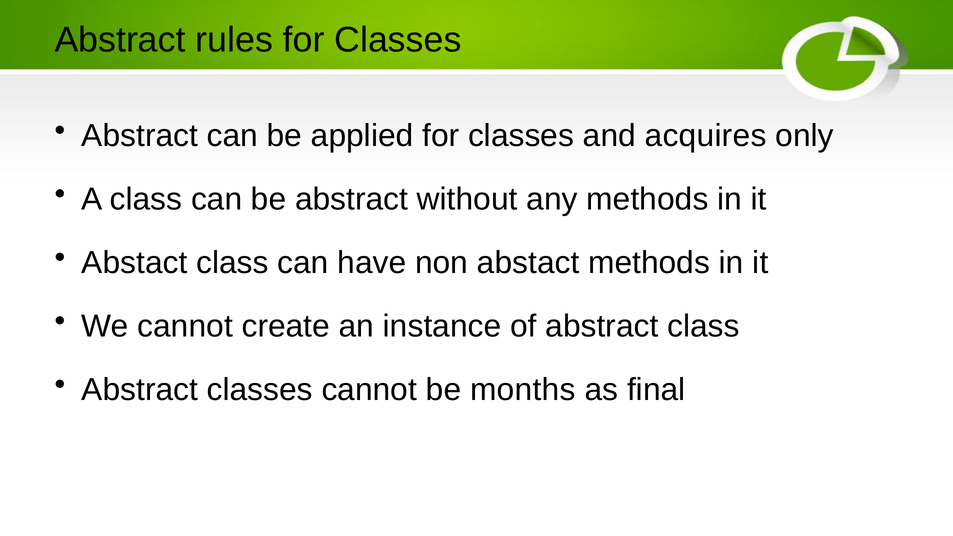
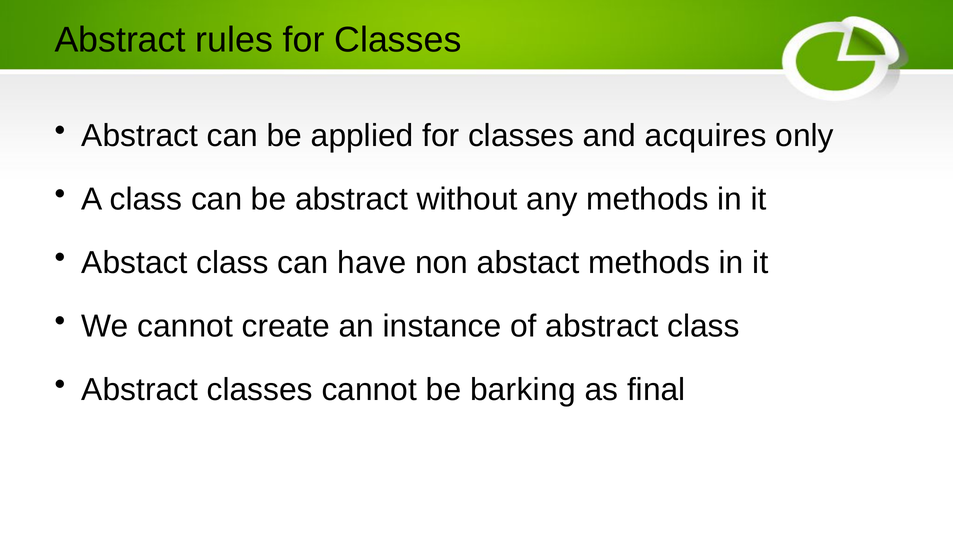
months: months -> barking
